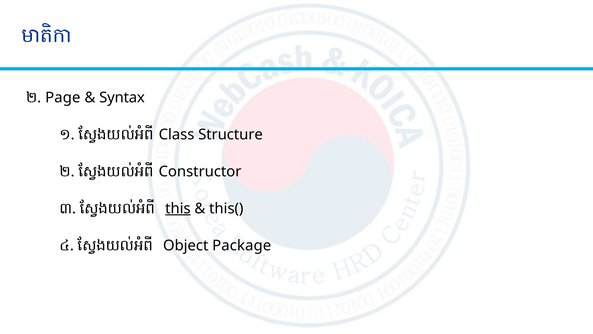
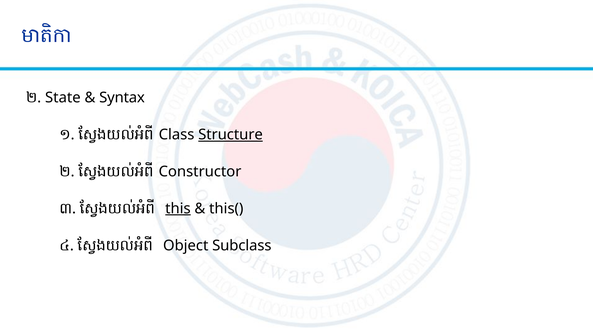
Page: Page -> State
Structure underline: none -> present
Package: Package -> Subclass
